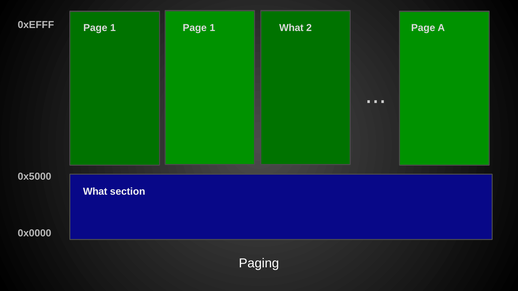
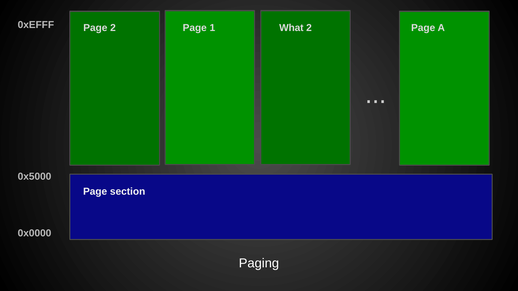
1 at (113, 28): 1 -> 2
What at (95, 192): What -> Page
